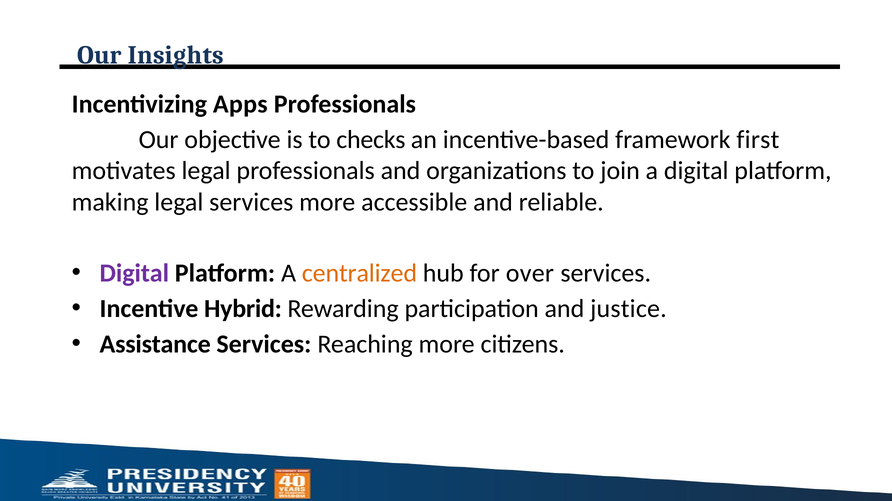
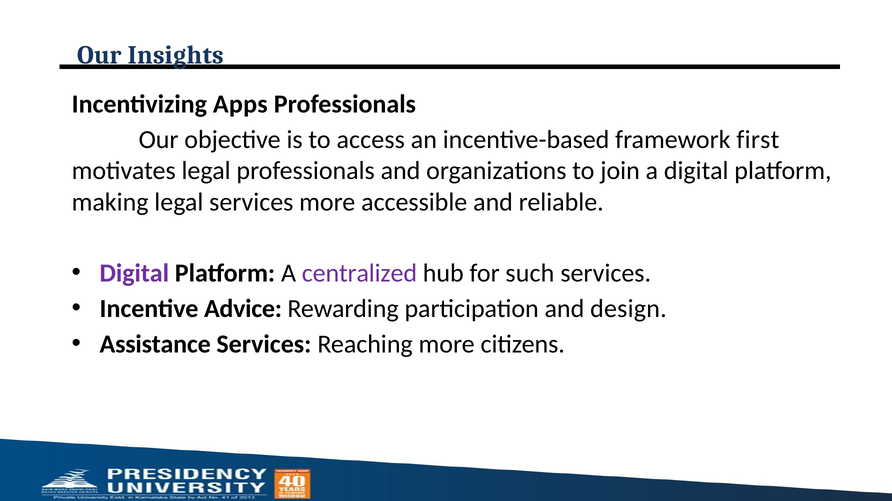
checks: checks -> access
centralized colour: orange -> purple
over: over -> such
Hybrid: Hybrid -> Advice
justice: justice -> design
